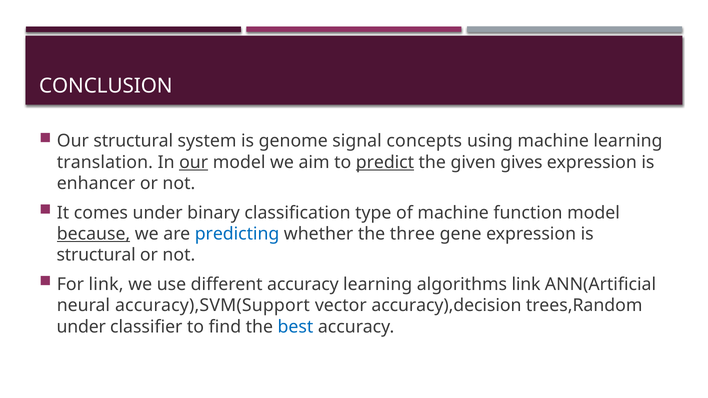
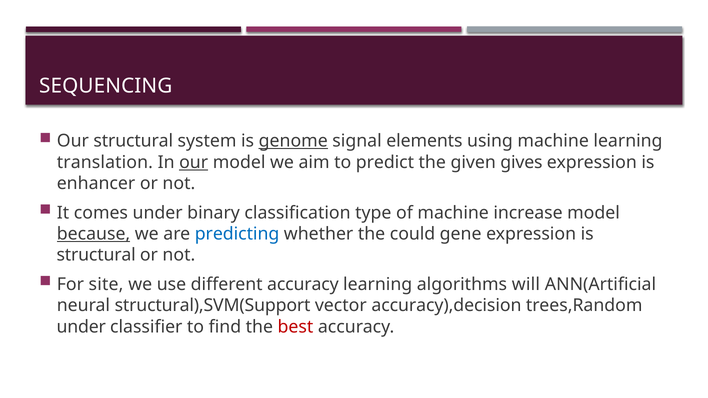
CONCLUSION: CONCLUSION -> SEQUENCING
genome underline: none -> present
concepts: concepts -> elements
predict underline: present -> none
function: function -> increase
three: three -> could
For link: link -> site
algorithms link: link -> will
accuracy),SVM(Support: accuracy),SVM(Support -> structural),SVM(Support
best colour: blue -> red
